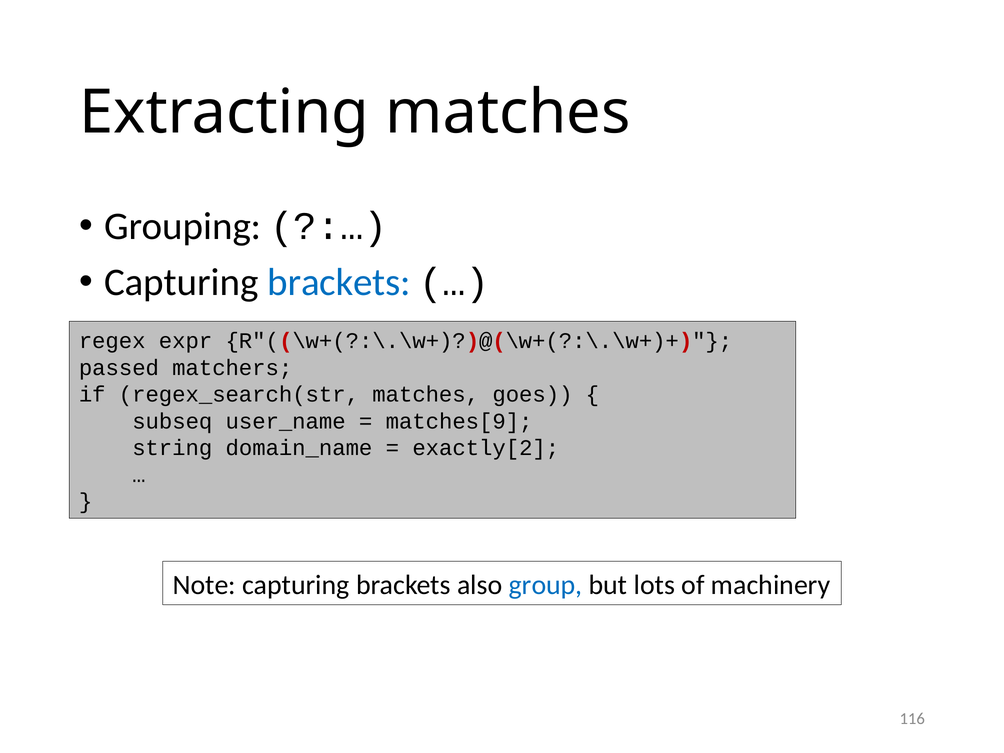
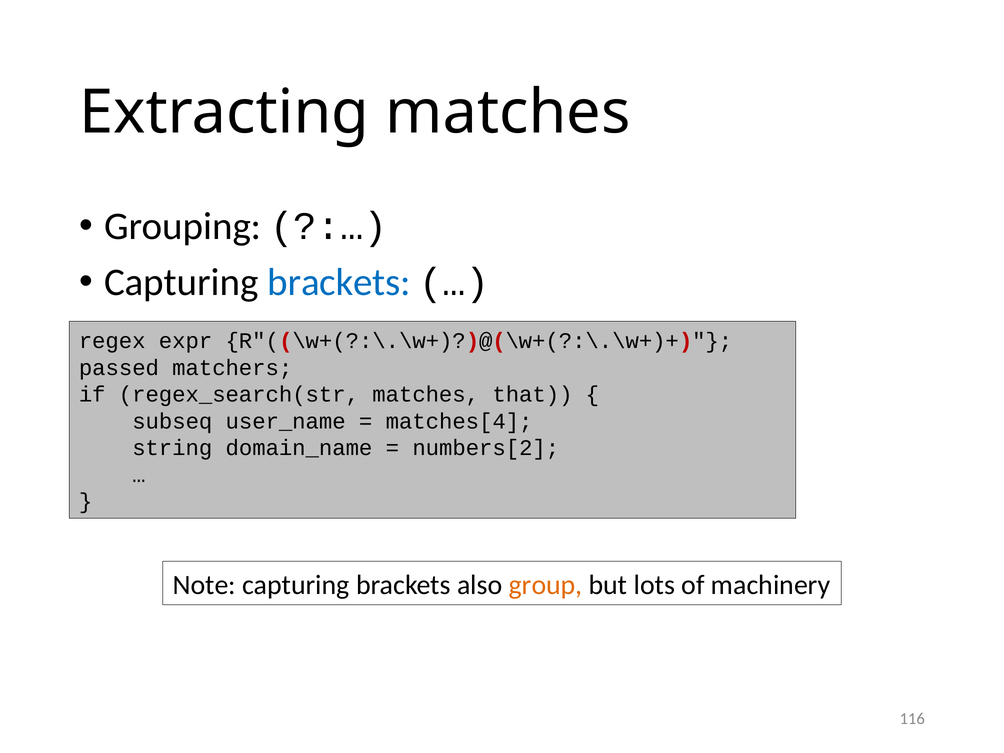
goes: goes -> that
matches[9: matches[9 -> matches[4
exactly[2: exactly[2 -> numbers[2
group colour: blue -> orange
